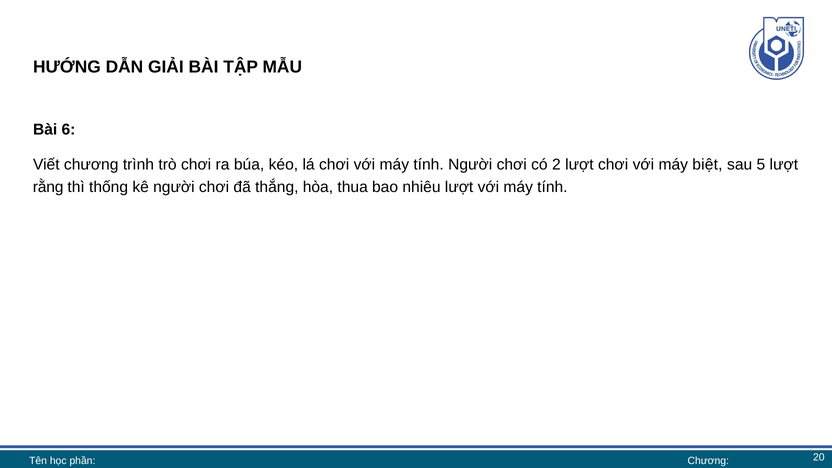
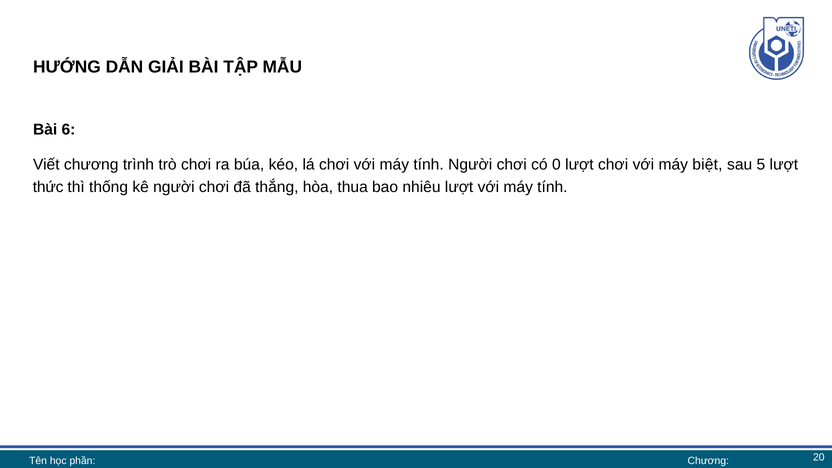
2: 2 -> 0
rằng: rằng -> thức
